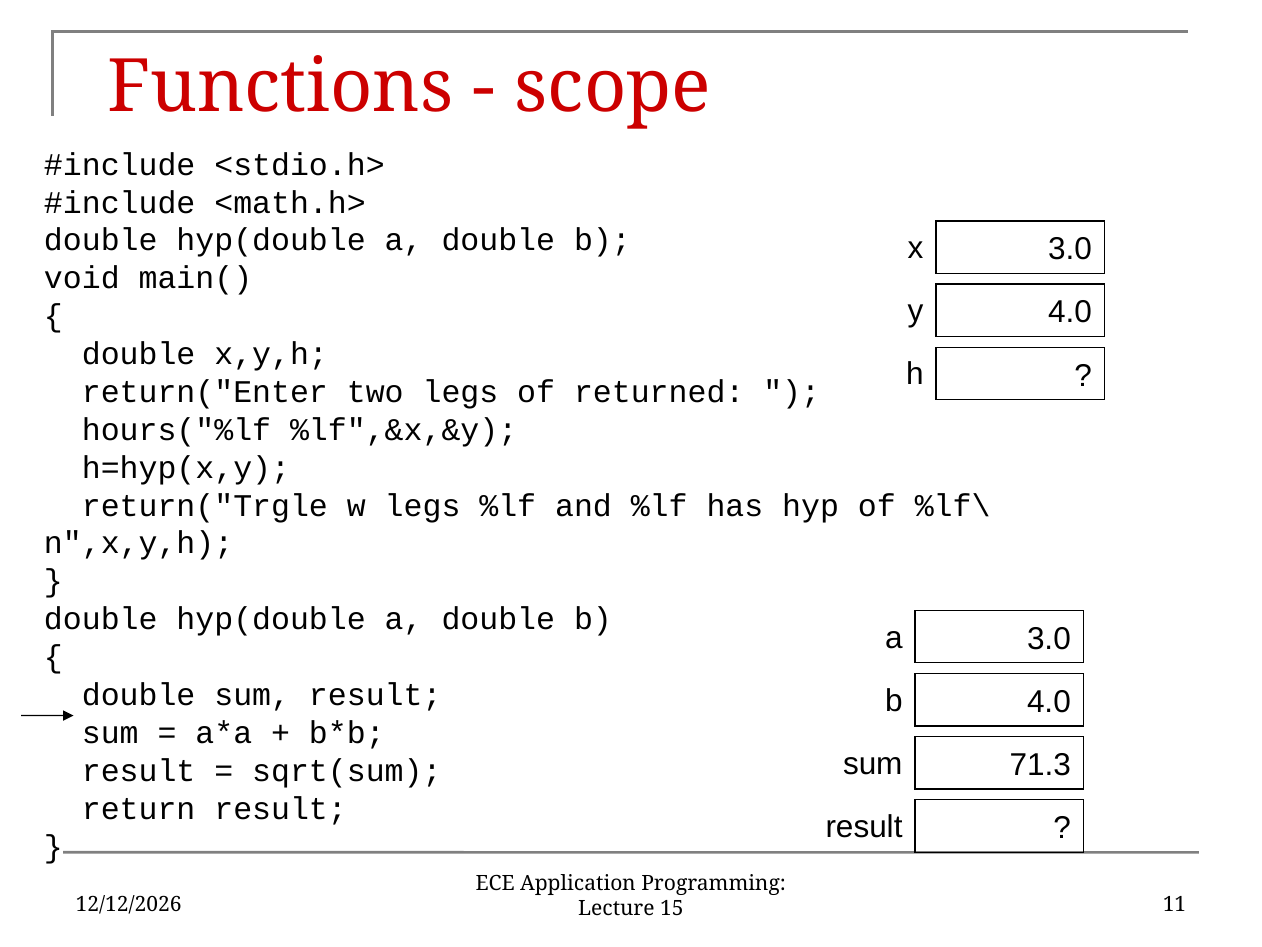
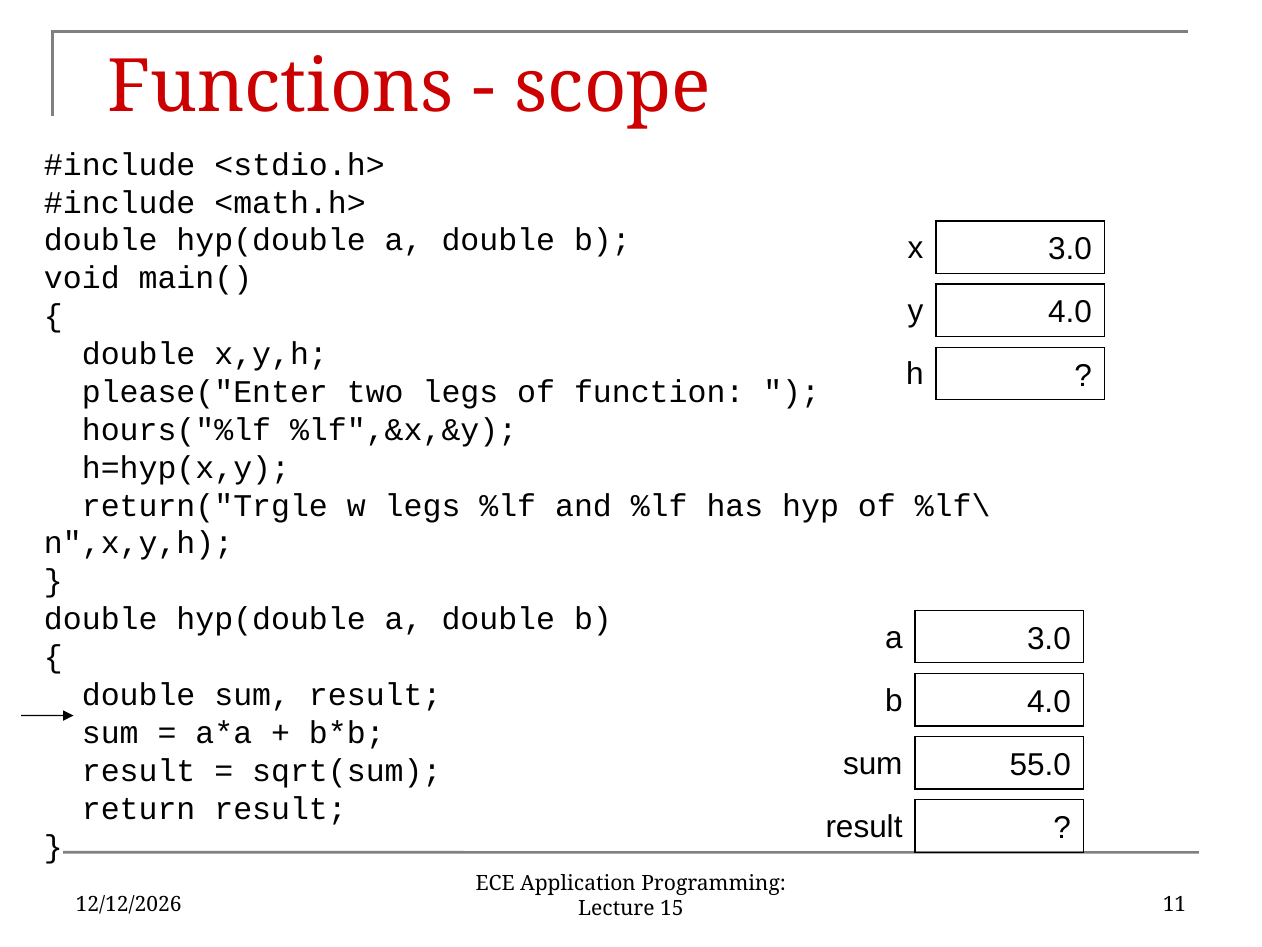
return("Enter: return("Enter -> please("Enter
returned: returned -> function
71.3: 71.3 -> 55.0
